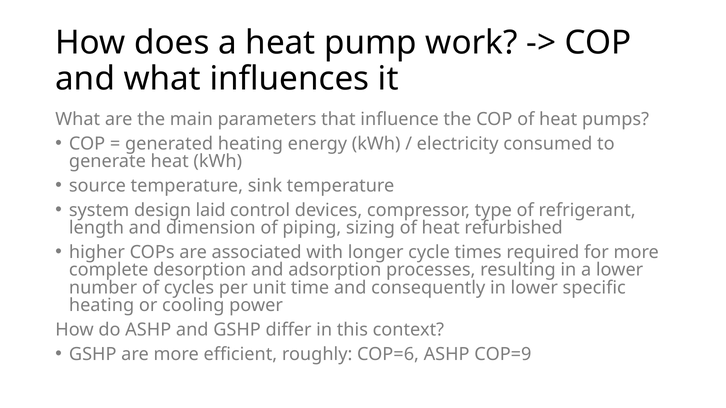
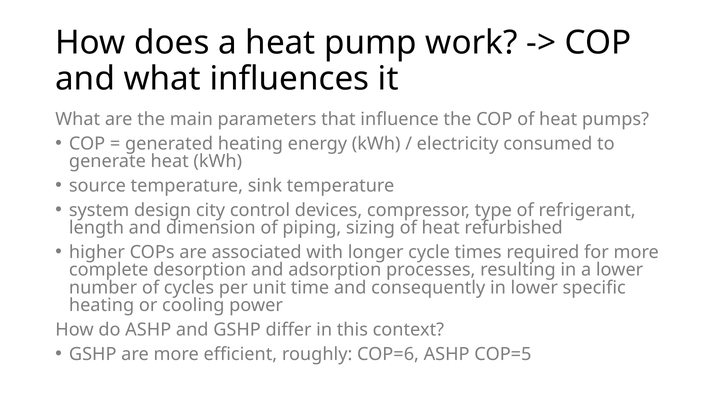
laid: laid -> city
COP=9: COP=9 -> COP=5
